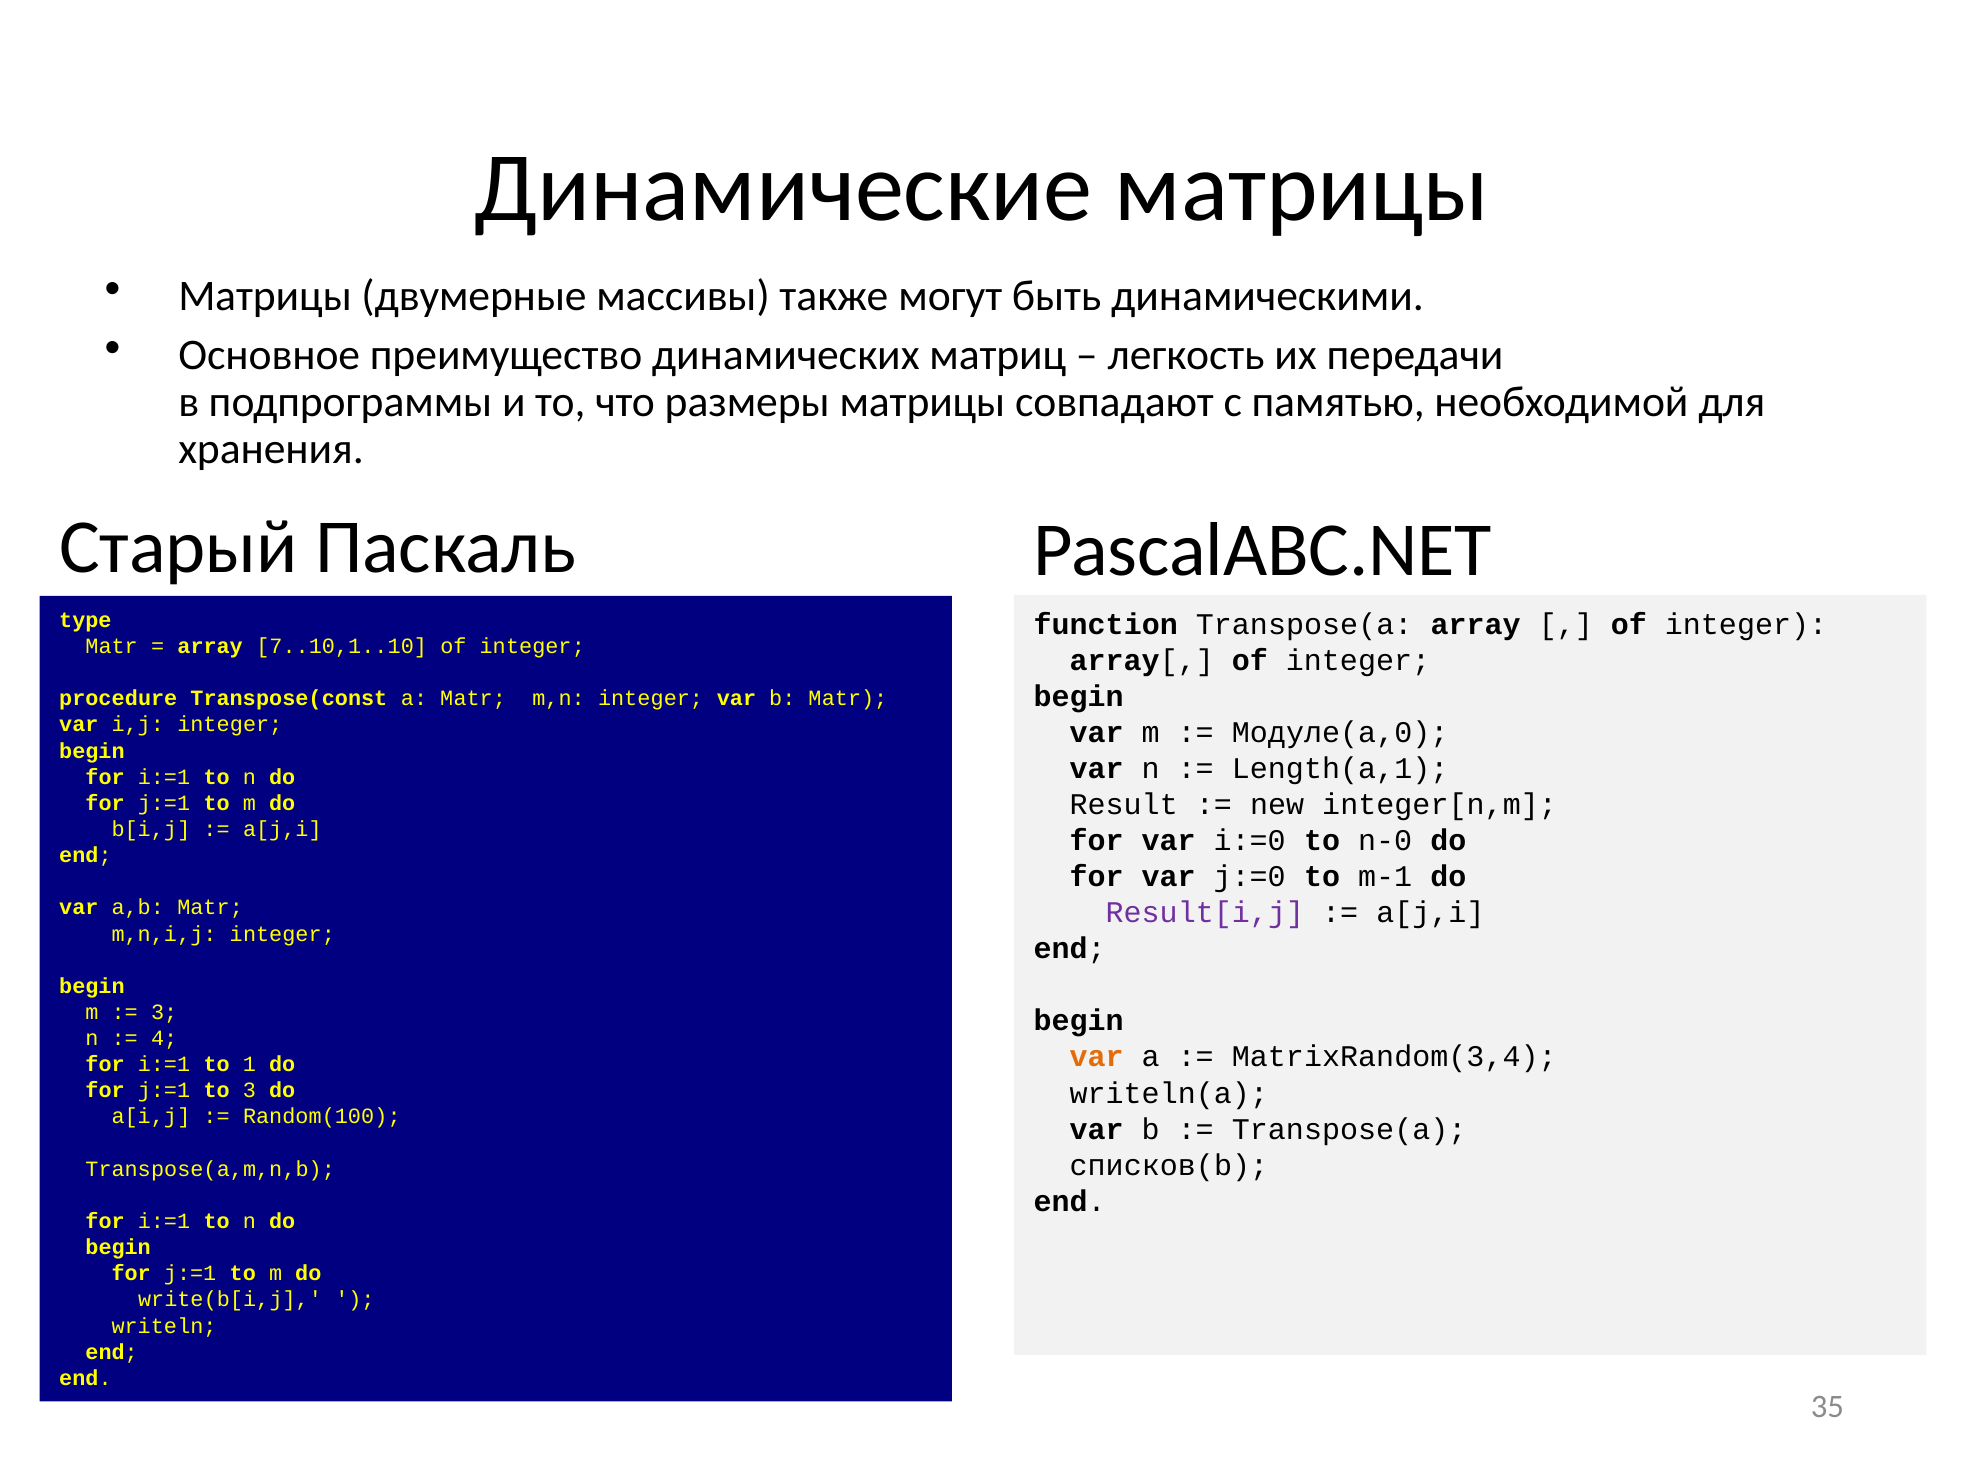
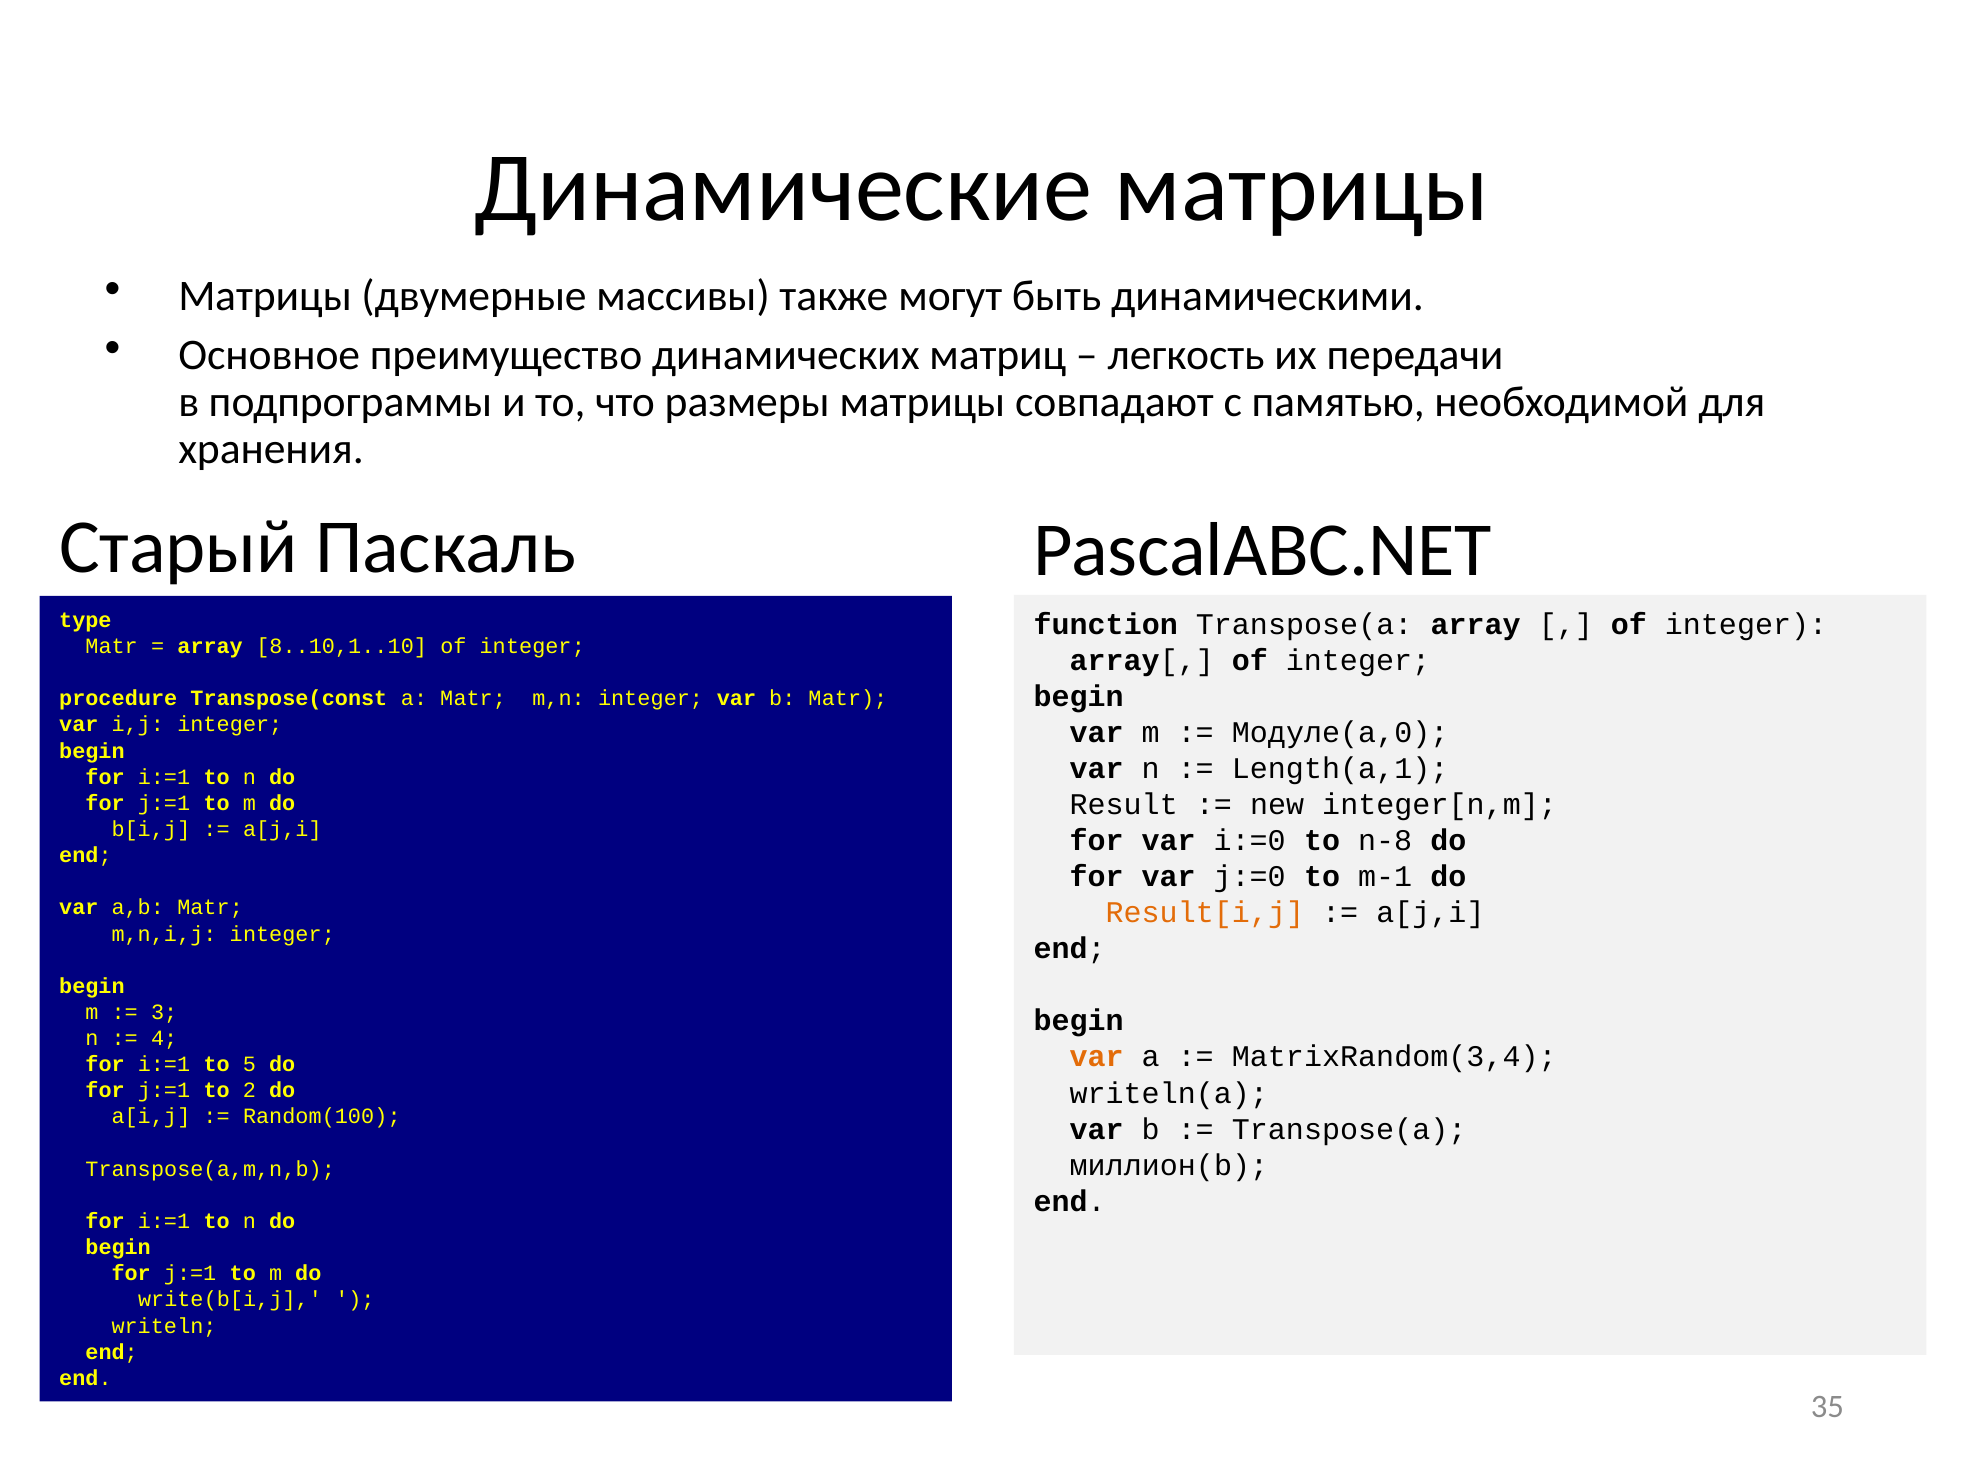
7..10,1..10: 7..10,1..10 -> 8..10,1..10
n-0: n-0 -> n-8
Result[i,j colour: purple -> orange
1: 1 -> 5
to 3: 3 -> 2
списков(b: списков(b -> миллион(b
